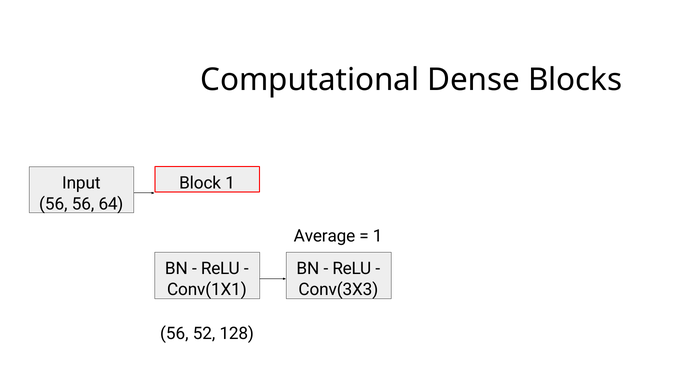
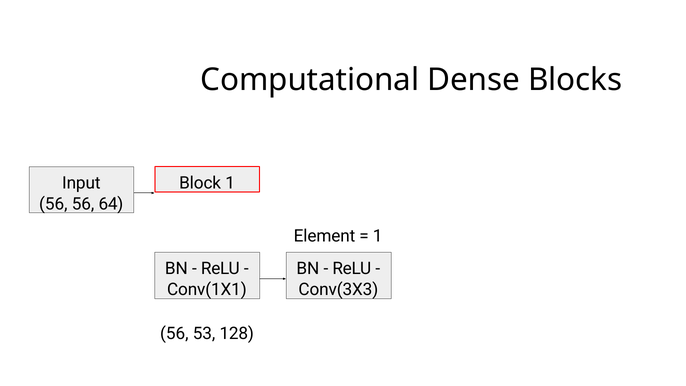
Average: Average -> Element
52: 52 -> 53
